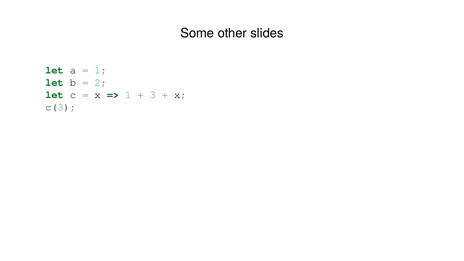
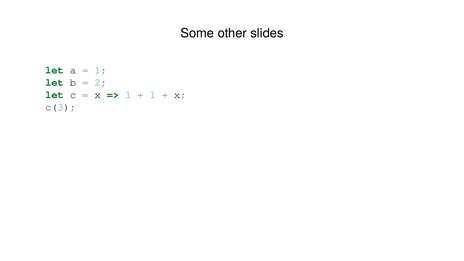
3 at (153, 95): 3 -> 1
